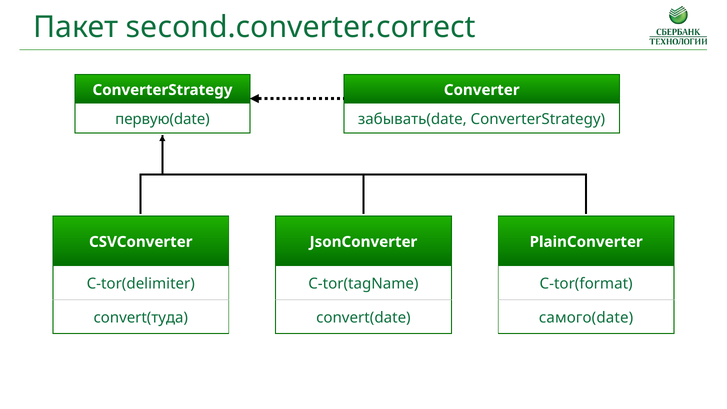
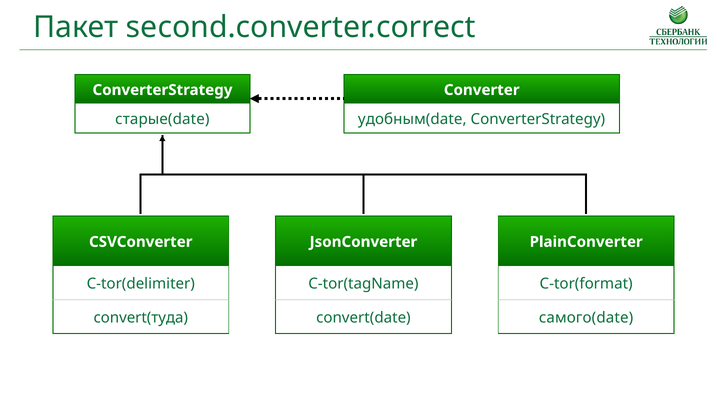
первую(date: первую(date -> старые(date
забывать(date: забывать(date -> удобным(date
